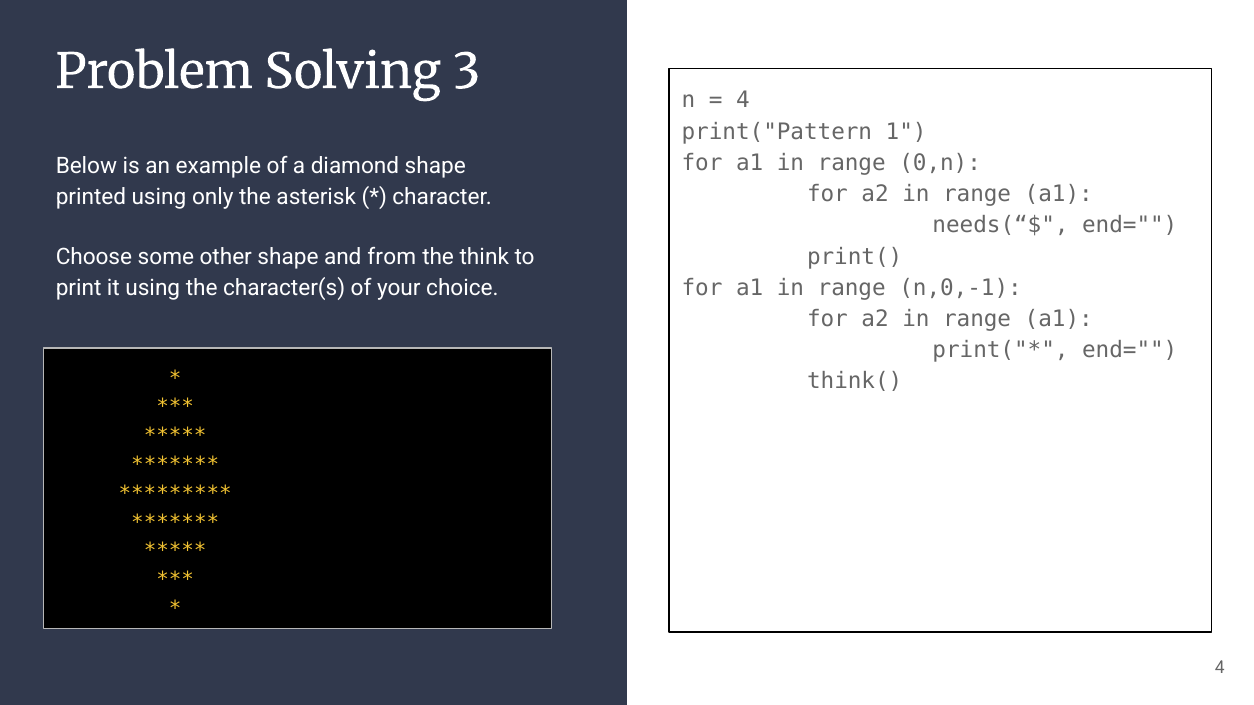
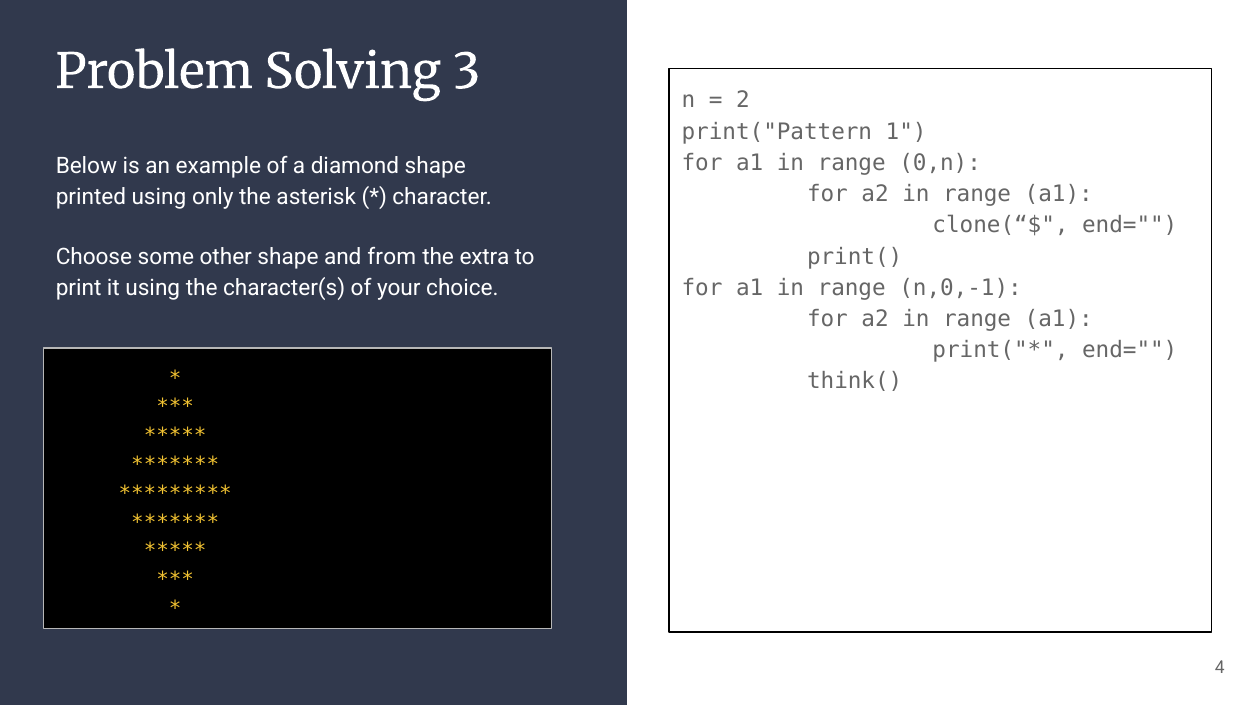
4 at (743, 100): 4 -> 2
needs(“$: needs(“$ -> clone(“$
think: think -> extra
